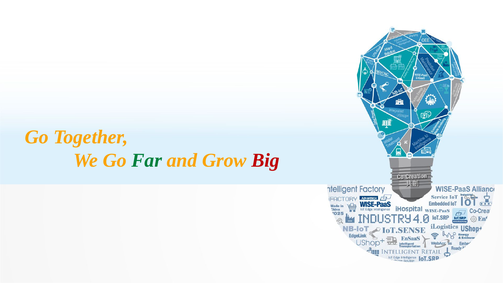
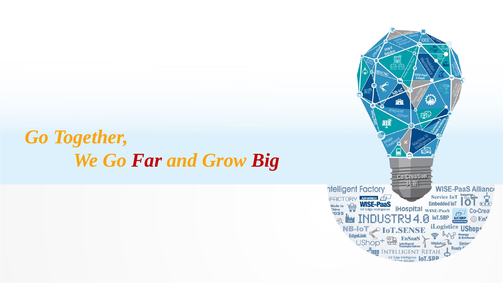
Far colour: green -> red
